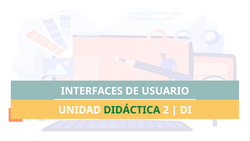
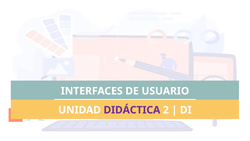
DIDÁCTICA colour: green -> purple
